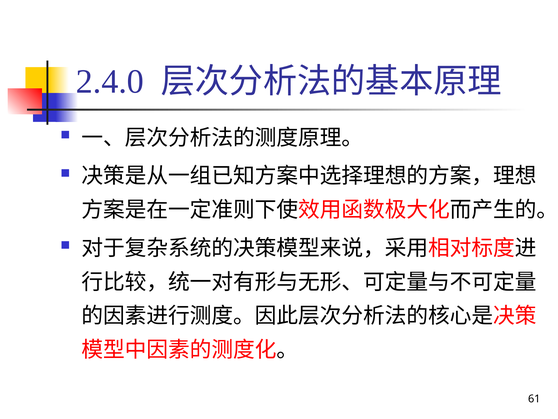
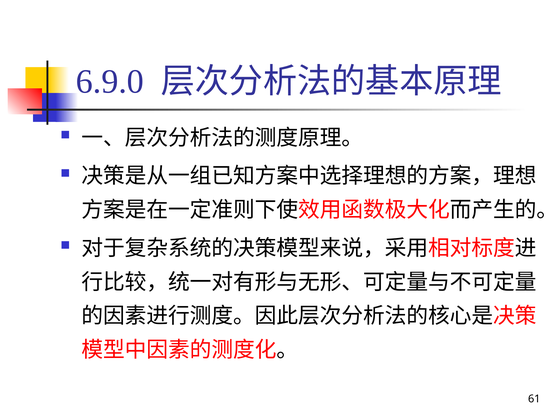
2.4.0: 2.4.0 -> 6.9.0
